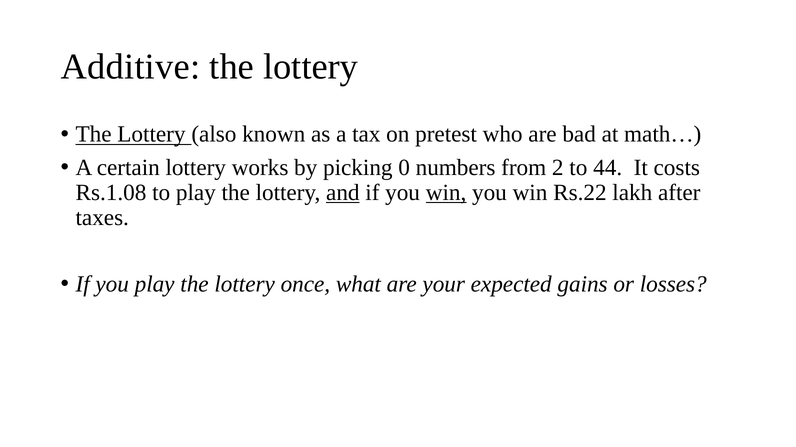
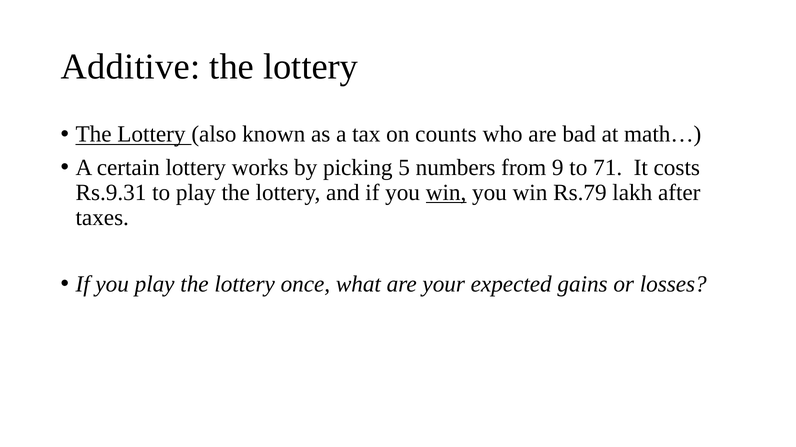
pretest: pretest -> counts
0: 0 -> 5
2: 2 -> 9
44: 44 -> 71
Rs.1.08: Rs.1.08 -> Rs.9.31
and underline: present -> none
Rs.22: Rs.22 -> Rs.79
